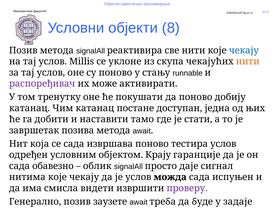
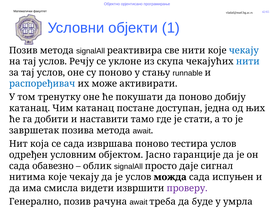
8: 8 -> 1
Millis: Millis -> Речју
нити at (248, 62) colour: orange -> blue
распоређивач colour: purple -> blue
Крају: Крају -> Јасно
заузете: заузете -> рачуна
задаје: задаје -> умрла
